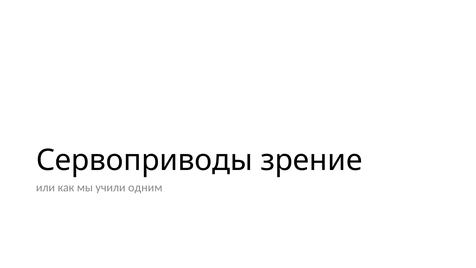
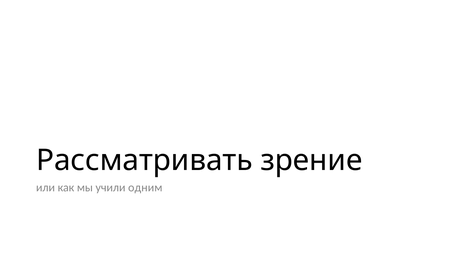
Сервоприводы: Сервоприводы -> Рассматривать
